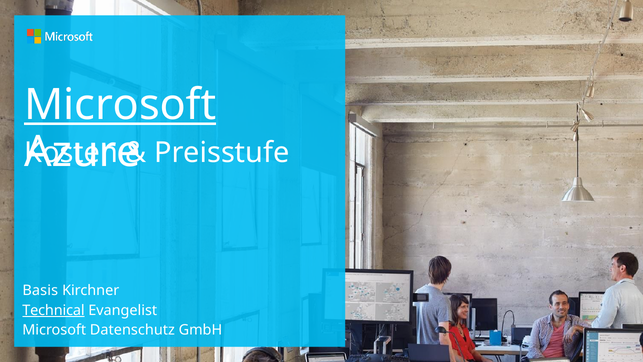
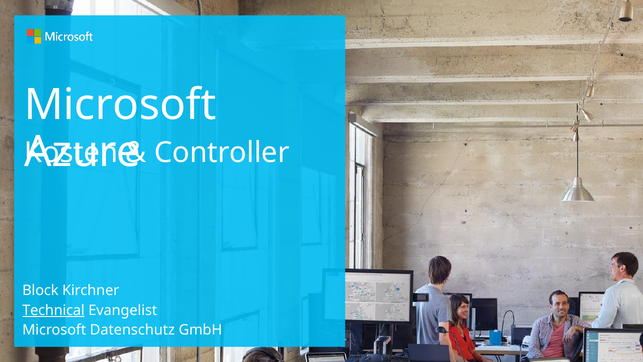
Microsoft at (120, 105) underline: present -> none
Preisstufe: Preisstufe -> Controller
Basis: Basis -> Block
